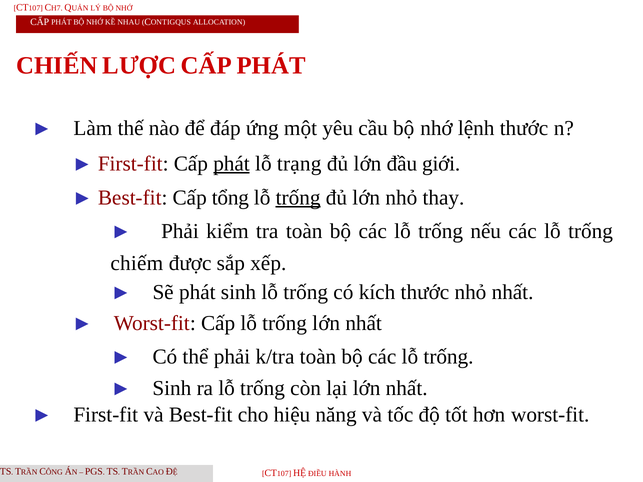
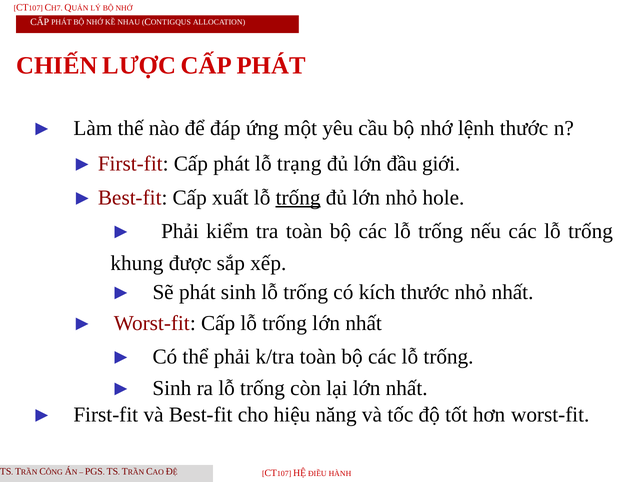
phát at (231, 164) underline: present -> none
tổng: tổng -> xuất
thay: thay -> hole
chiếm: chiếm -> khung
